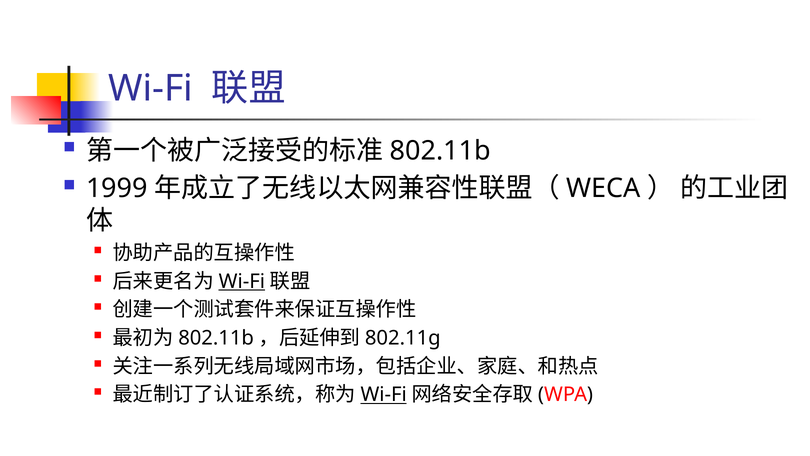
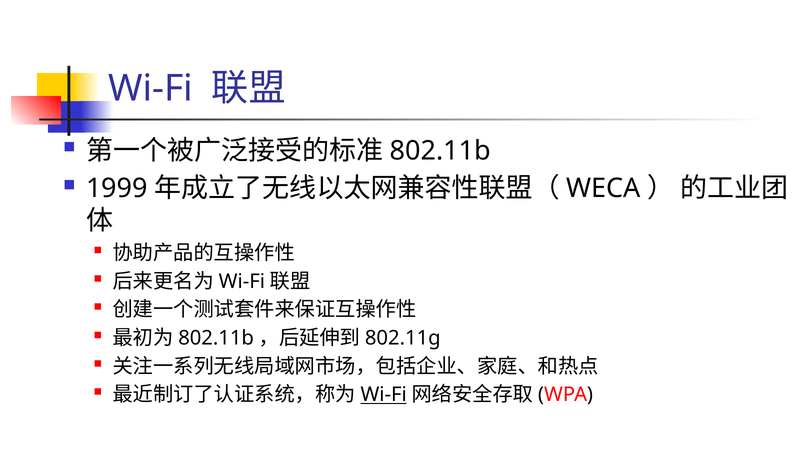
Wi-Fi at (242, 281) underline: present -> none
